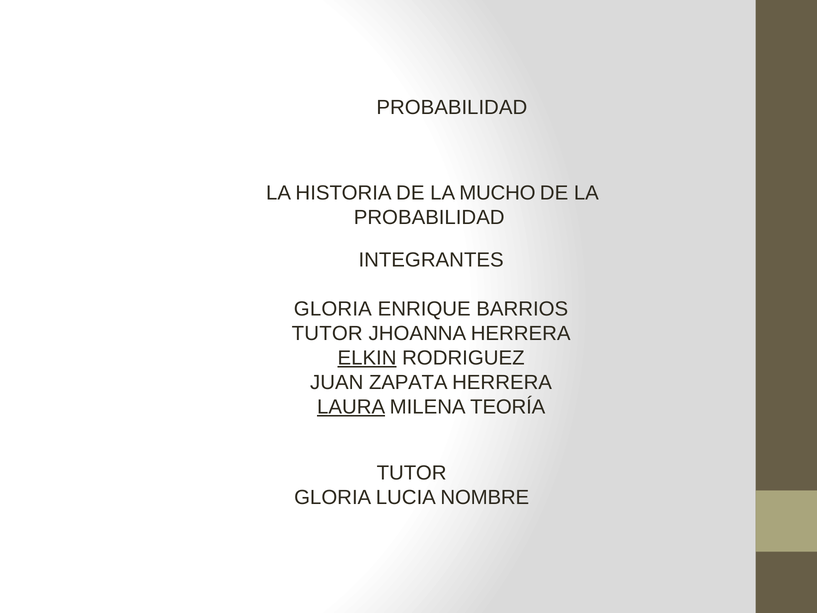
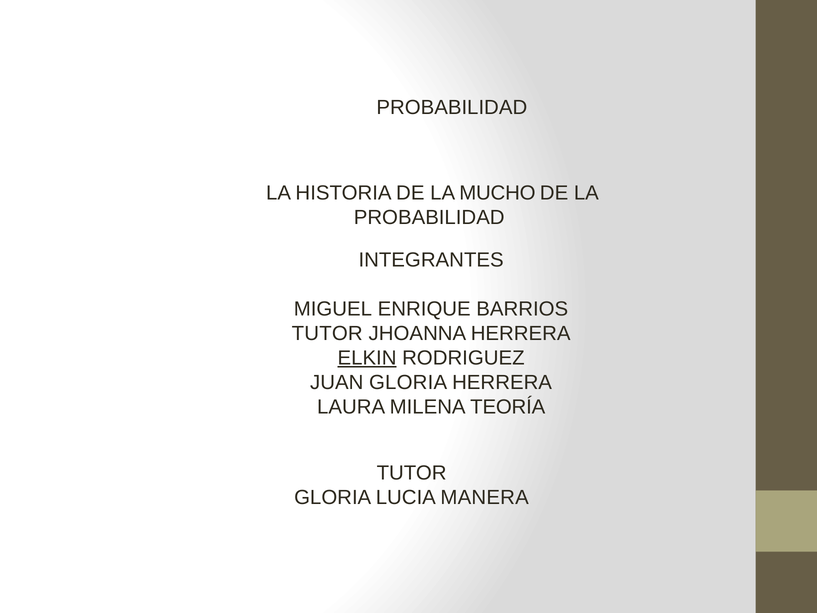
GLORIA at (333, 309): GLORIA -> MIGUEL
JUAN ZAPATA: ZAPATA -> GLORIA
LAURA underline: present -> none
NOMBRE: NOMBRE -> MANERA
